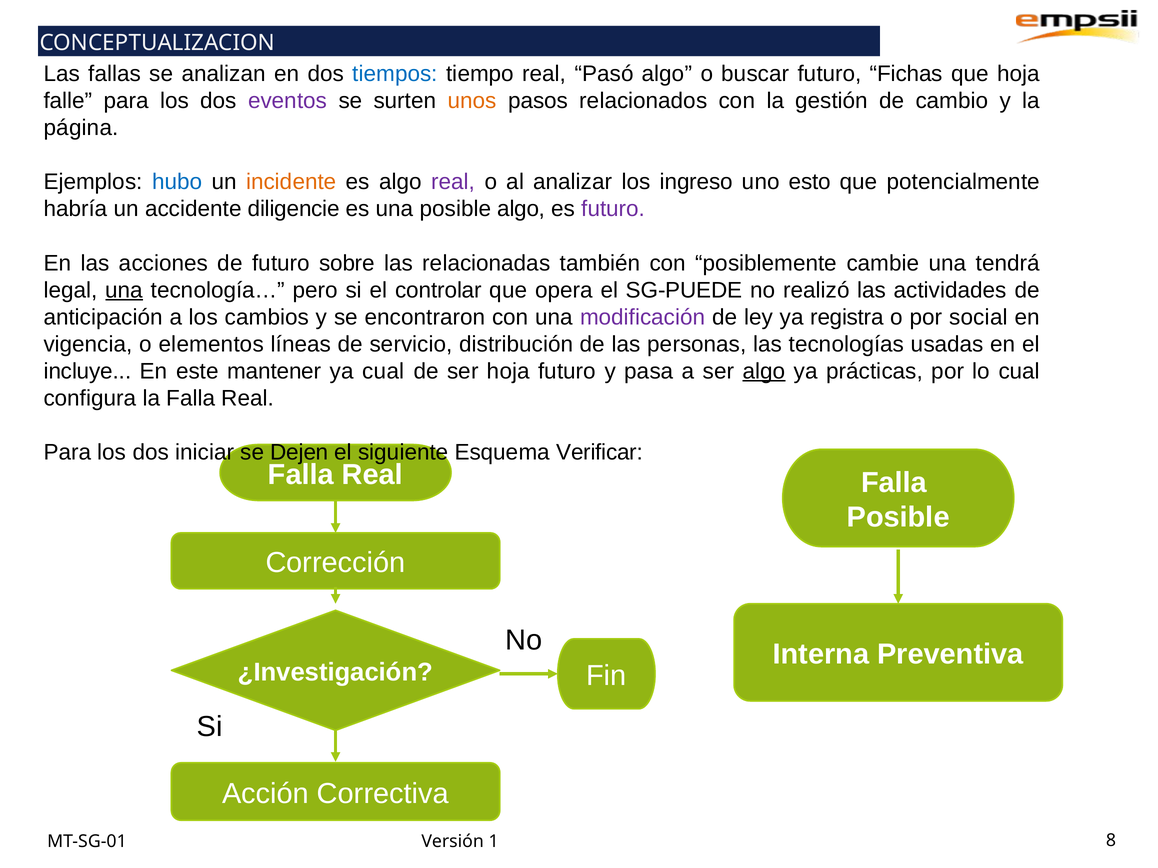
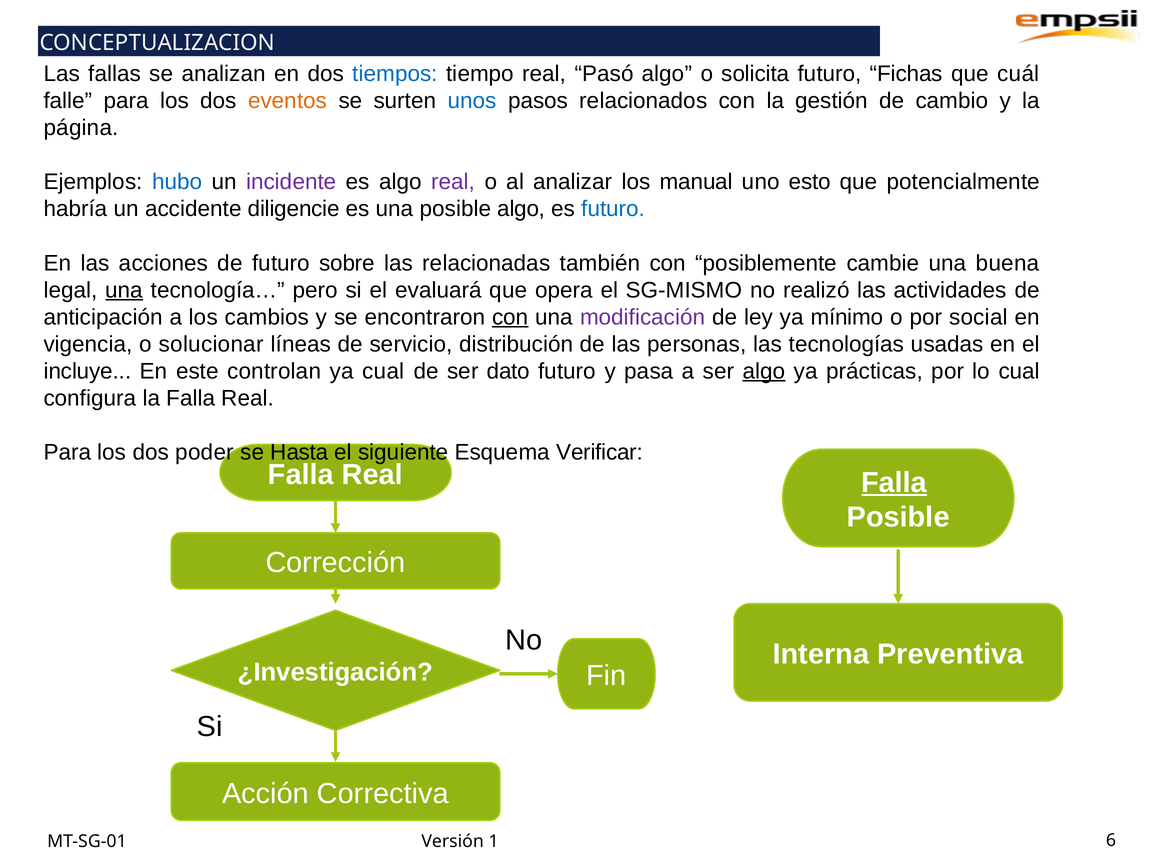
buscar: buscar -> solicita
que hoja: hoja -> cuál
eventos colour: purple -> orange
unos colour: orange -> blue
incidente colour: orange -> purple
ingreso: ingreso -> manual
futuro at (613, 209) colour: purple -> blue
tendrá: tendrá -> buena
controlar: controlar -> evaluará
SG-PUEDE: SG-PUEDE -> SG-MISMO
con at (510, 317) underline: none -> present
registra: registra -> mínimo
elementos: elementos -> solucionar
mantener: mantener -> controlan
ser hoja: hoja -> dato
iniciar: iniciar -> poder
Dejen: Dejen -> Hasta
Falla at (894, 483) underline: none -> present
8: 8 -> 6
